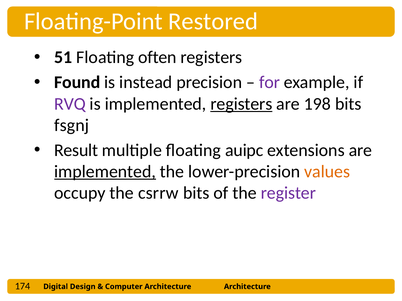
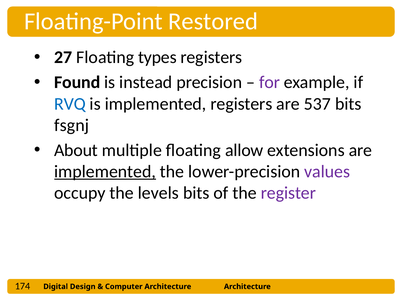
51: 51 -> 27
often: often -> types
RVQ colour: purple -> blue
registers at (241, 104) underline: present -> none
198: 198 -> 537
Result: Result -> About
auipc: auipc -> allow
values colour: orange -> purple
csrrw: csrrw -> levels
